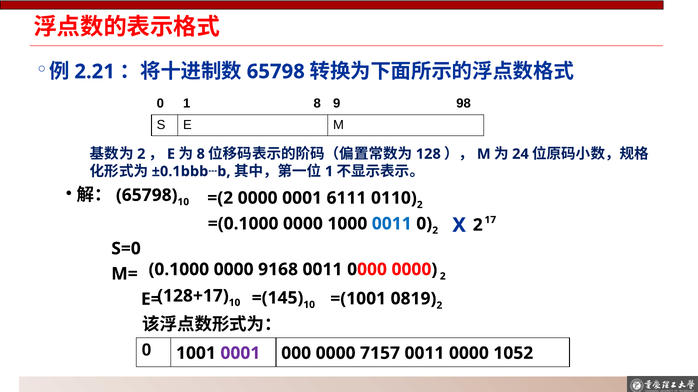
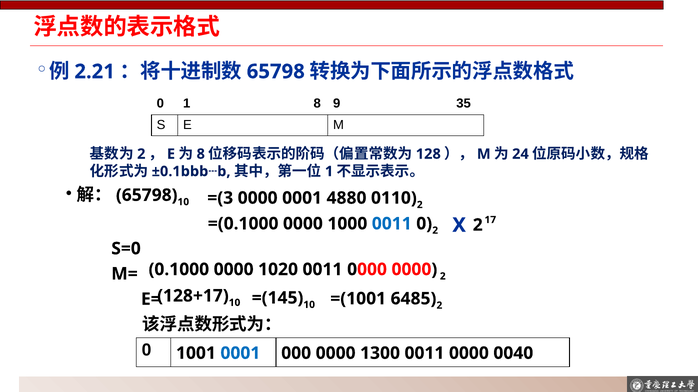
98: 98 -> 35
=(2: =(2 -> =(3
6111: 6111 -> 4880
9168: 9168 -> 1020
0819: 0819 -> 6485
0001 at (240, 354) colour: purple -> blue
7157: 7157 -> 1300
1052: 1052 -> 0040
